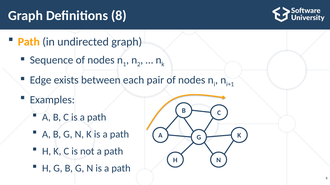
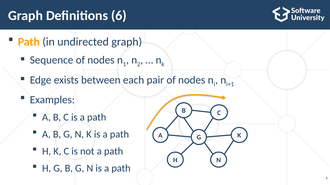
Definitions 8: 8 -> 6
